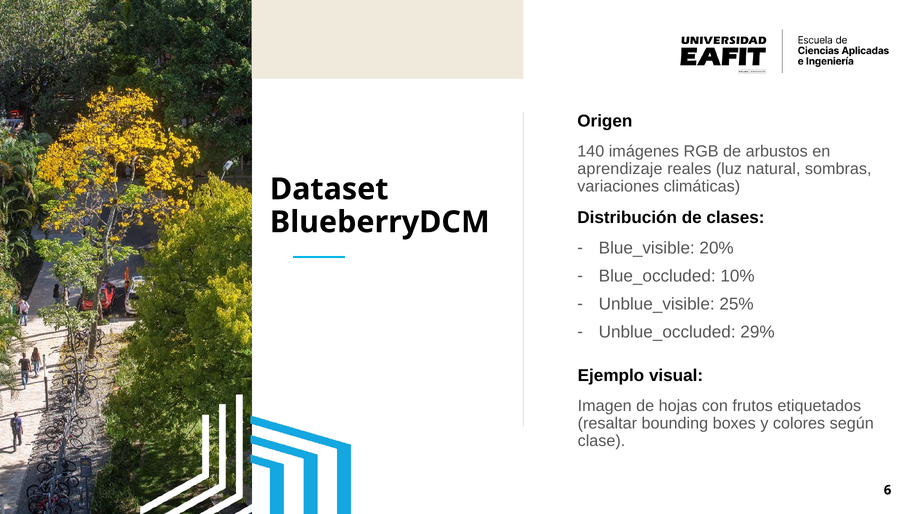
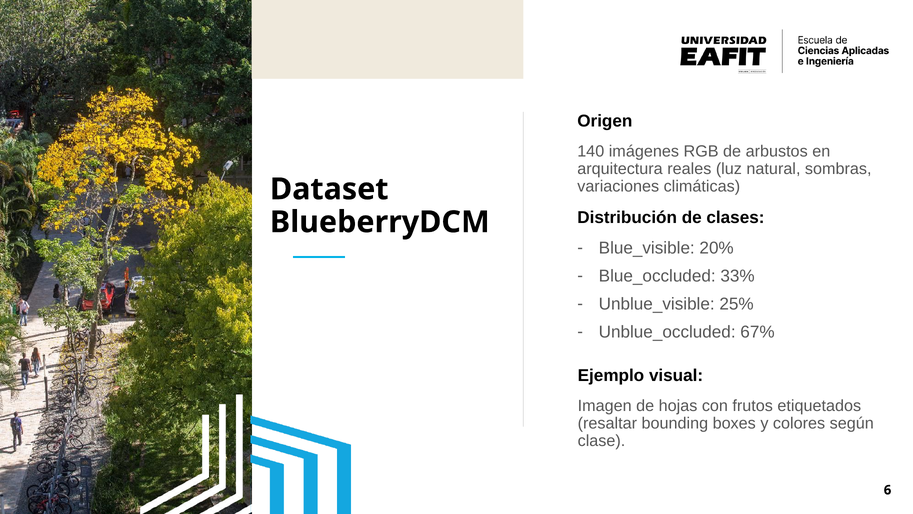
aprendizaje: aprendizaje -> arquitectura
10%: 10% -> 33%
29%: 29% -> 67%
